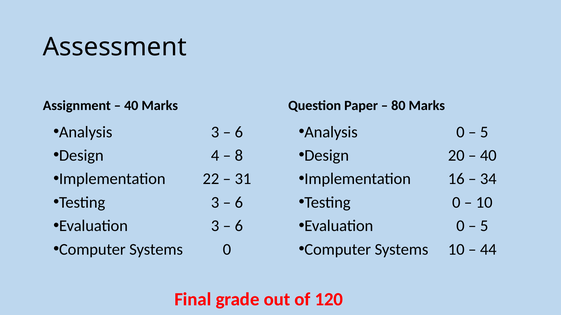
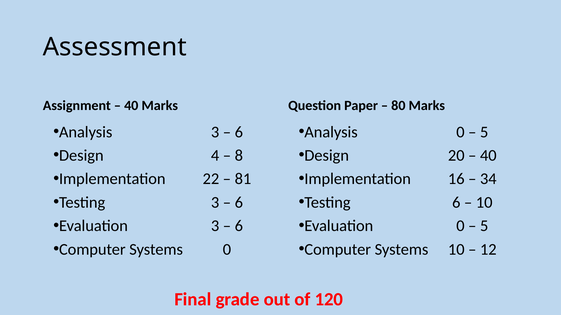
31: 31 -> 81
Testing 0: 0 -> 6
44: 44 -> 12
